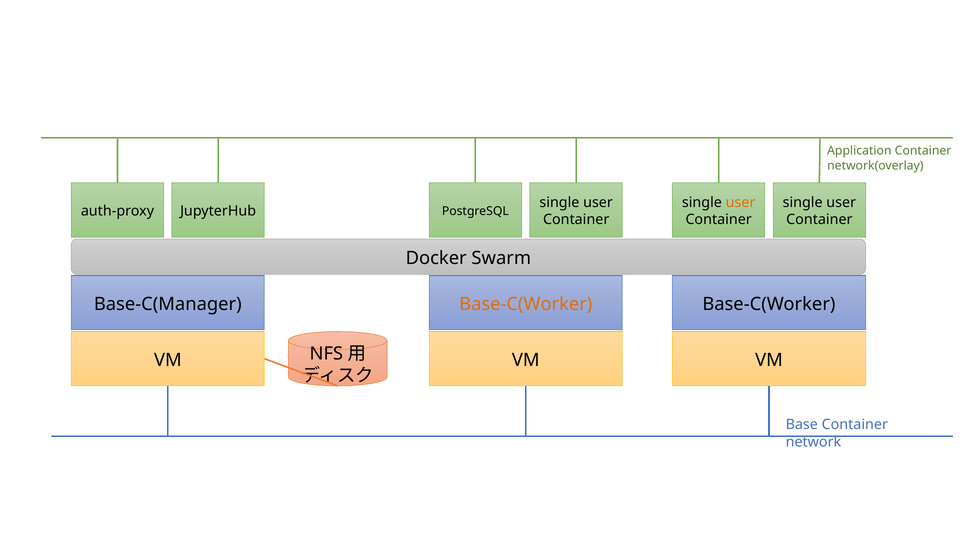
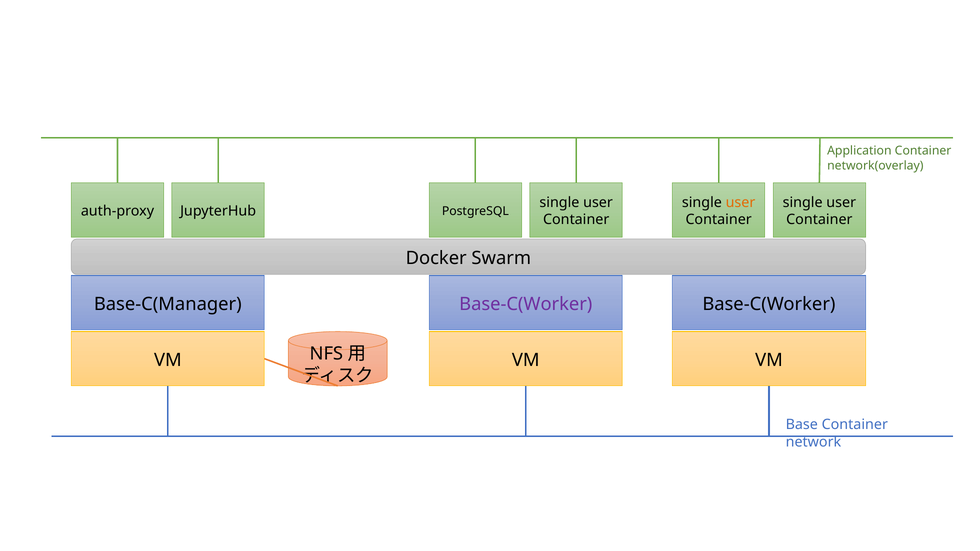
Base-C(Worker at (526, 304) colour: orange -> purple
